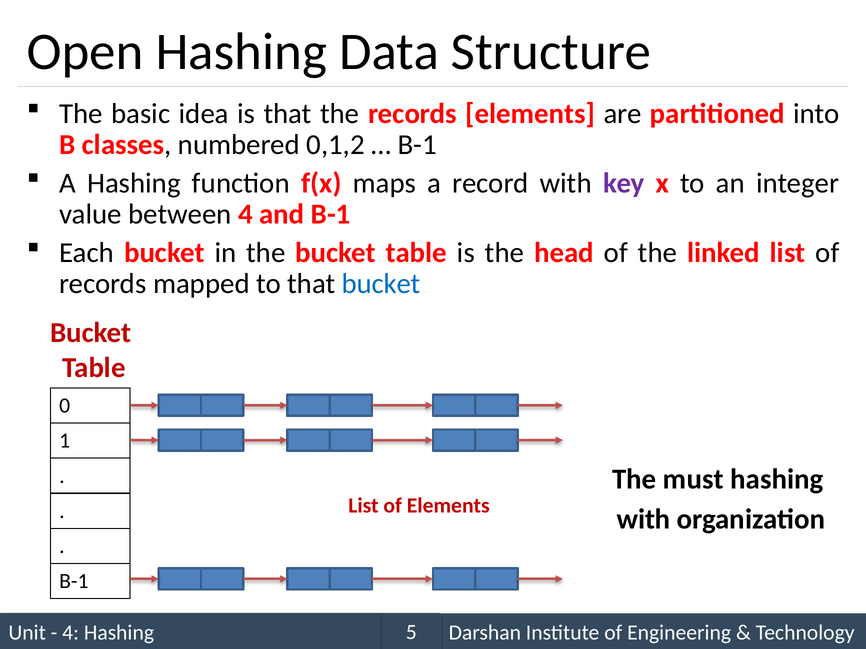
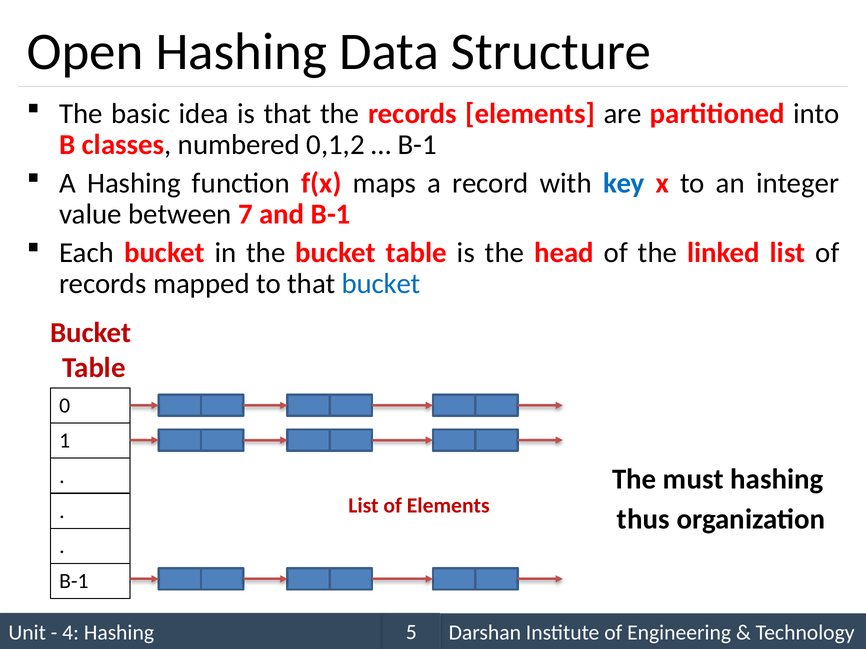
key colour: purple -> blue
between 4: 4 -> 7
with at (644, 520): with -> thus
